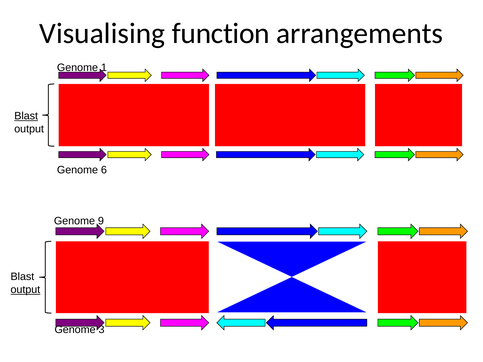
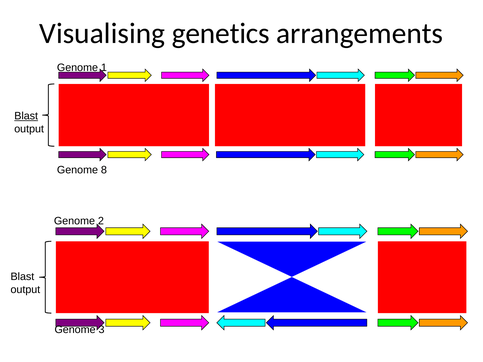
function: function -> genetics
6: 6 -> 8
9: 9 -> 2
output at (25, 290) underline: present -> none
